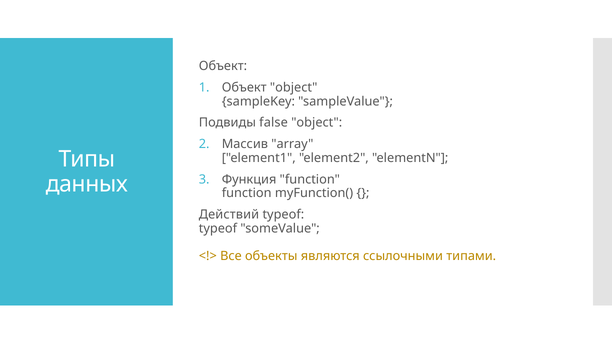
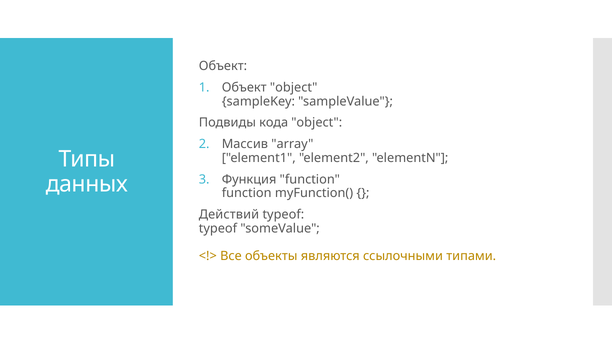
false: false -> кода
